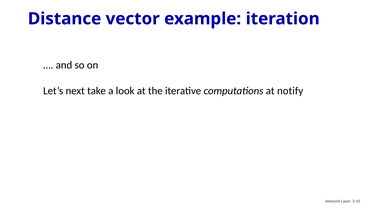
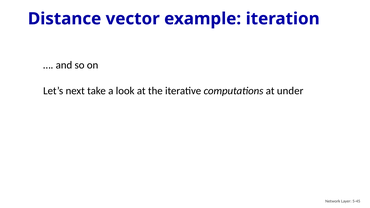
notify: notify -> under
